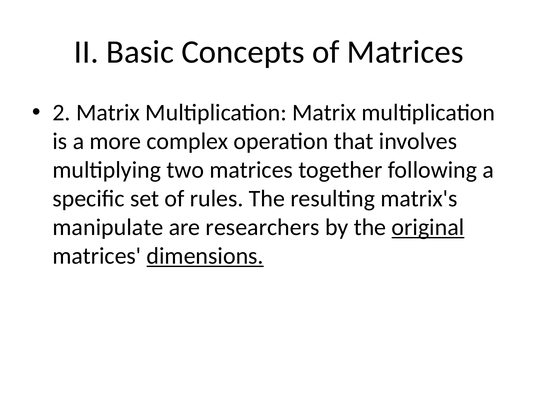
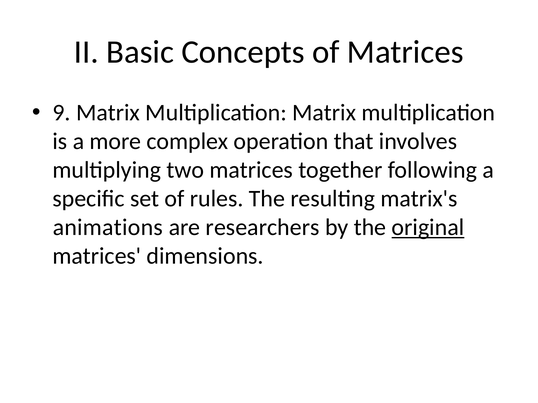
2: 2 -> 9
manipulate: manipulate -> animations
dimensions underline: present -> none
